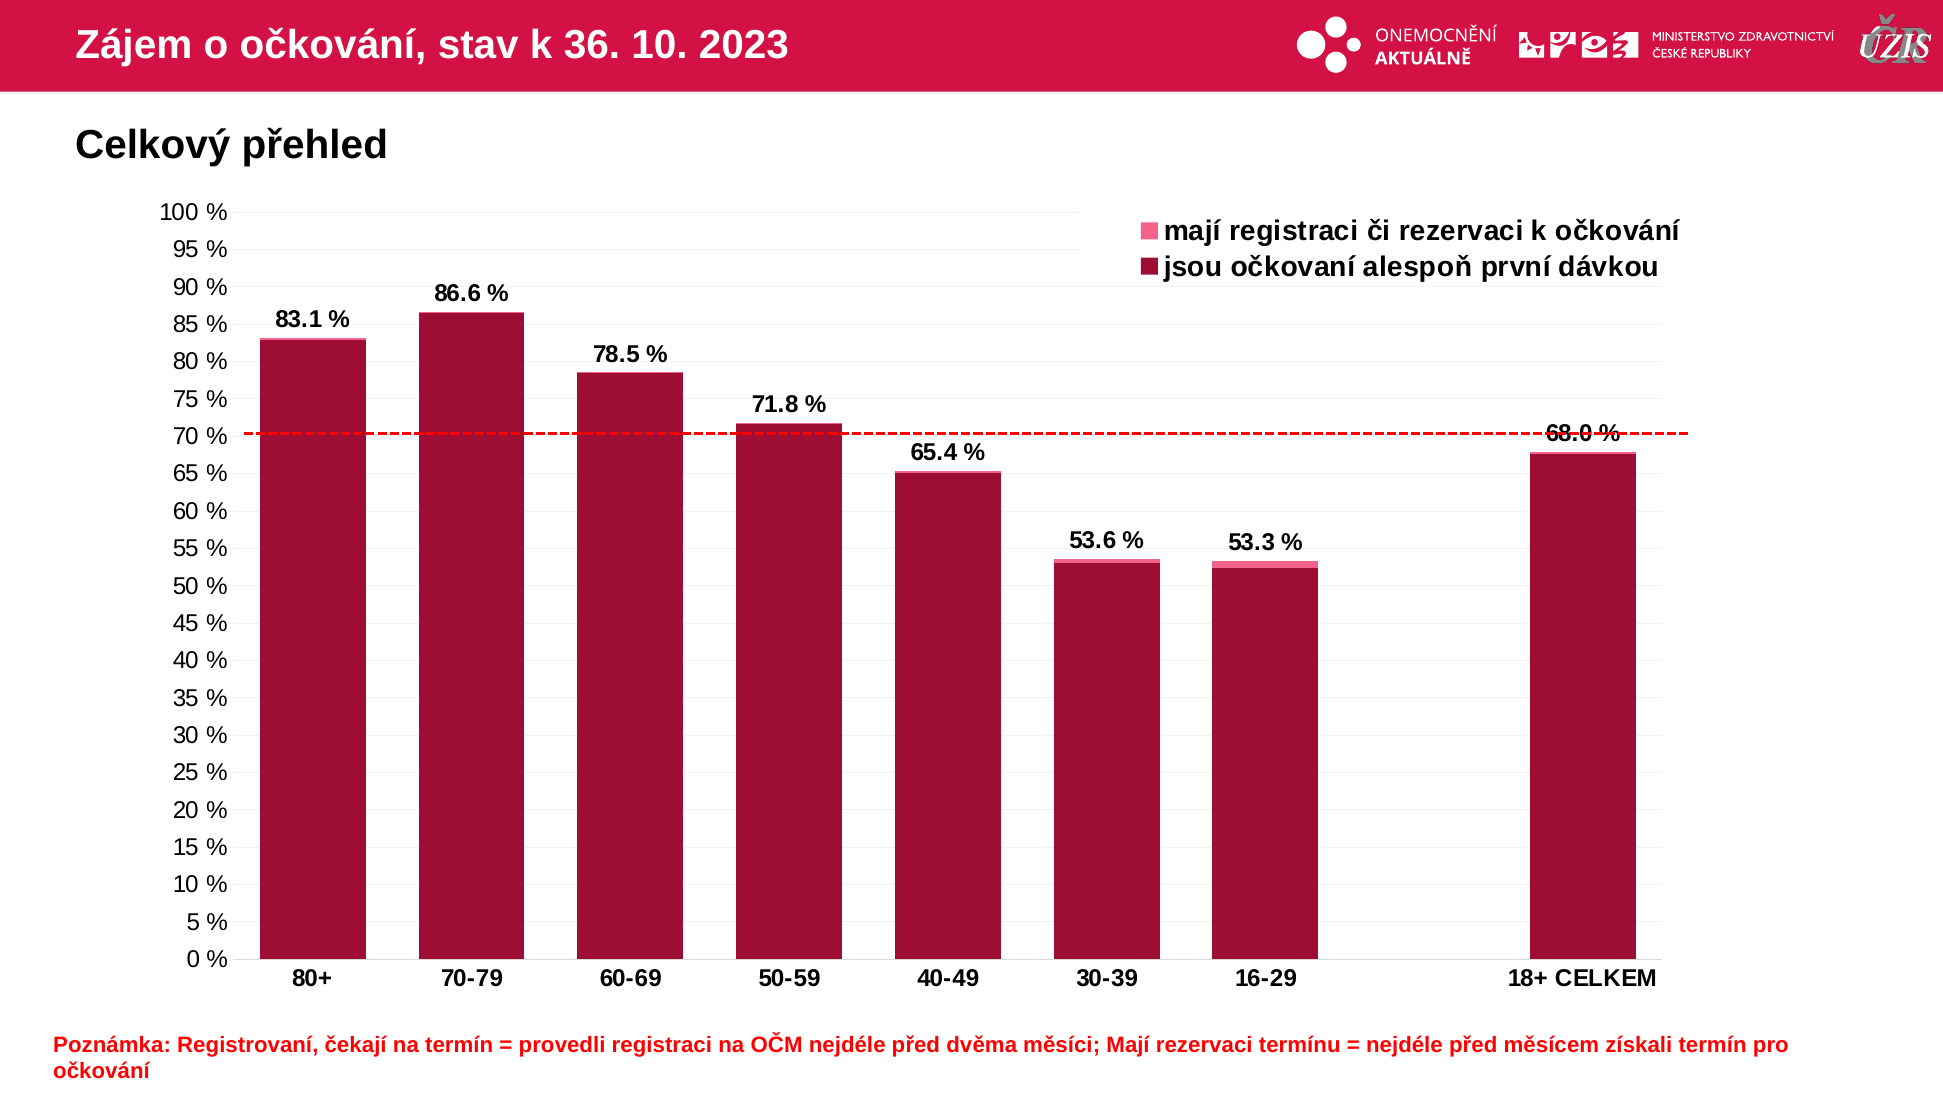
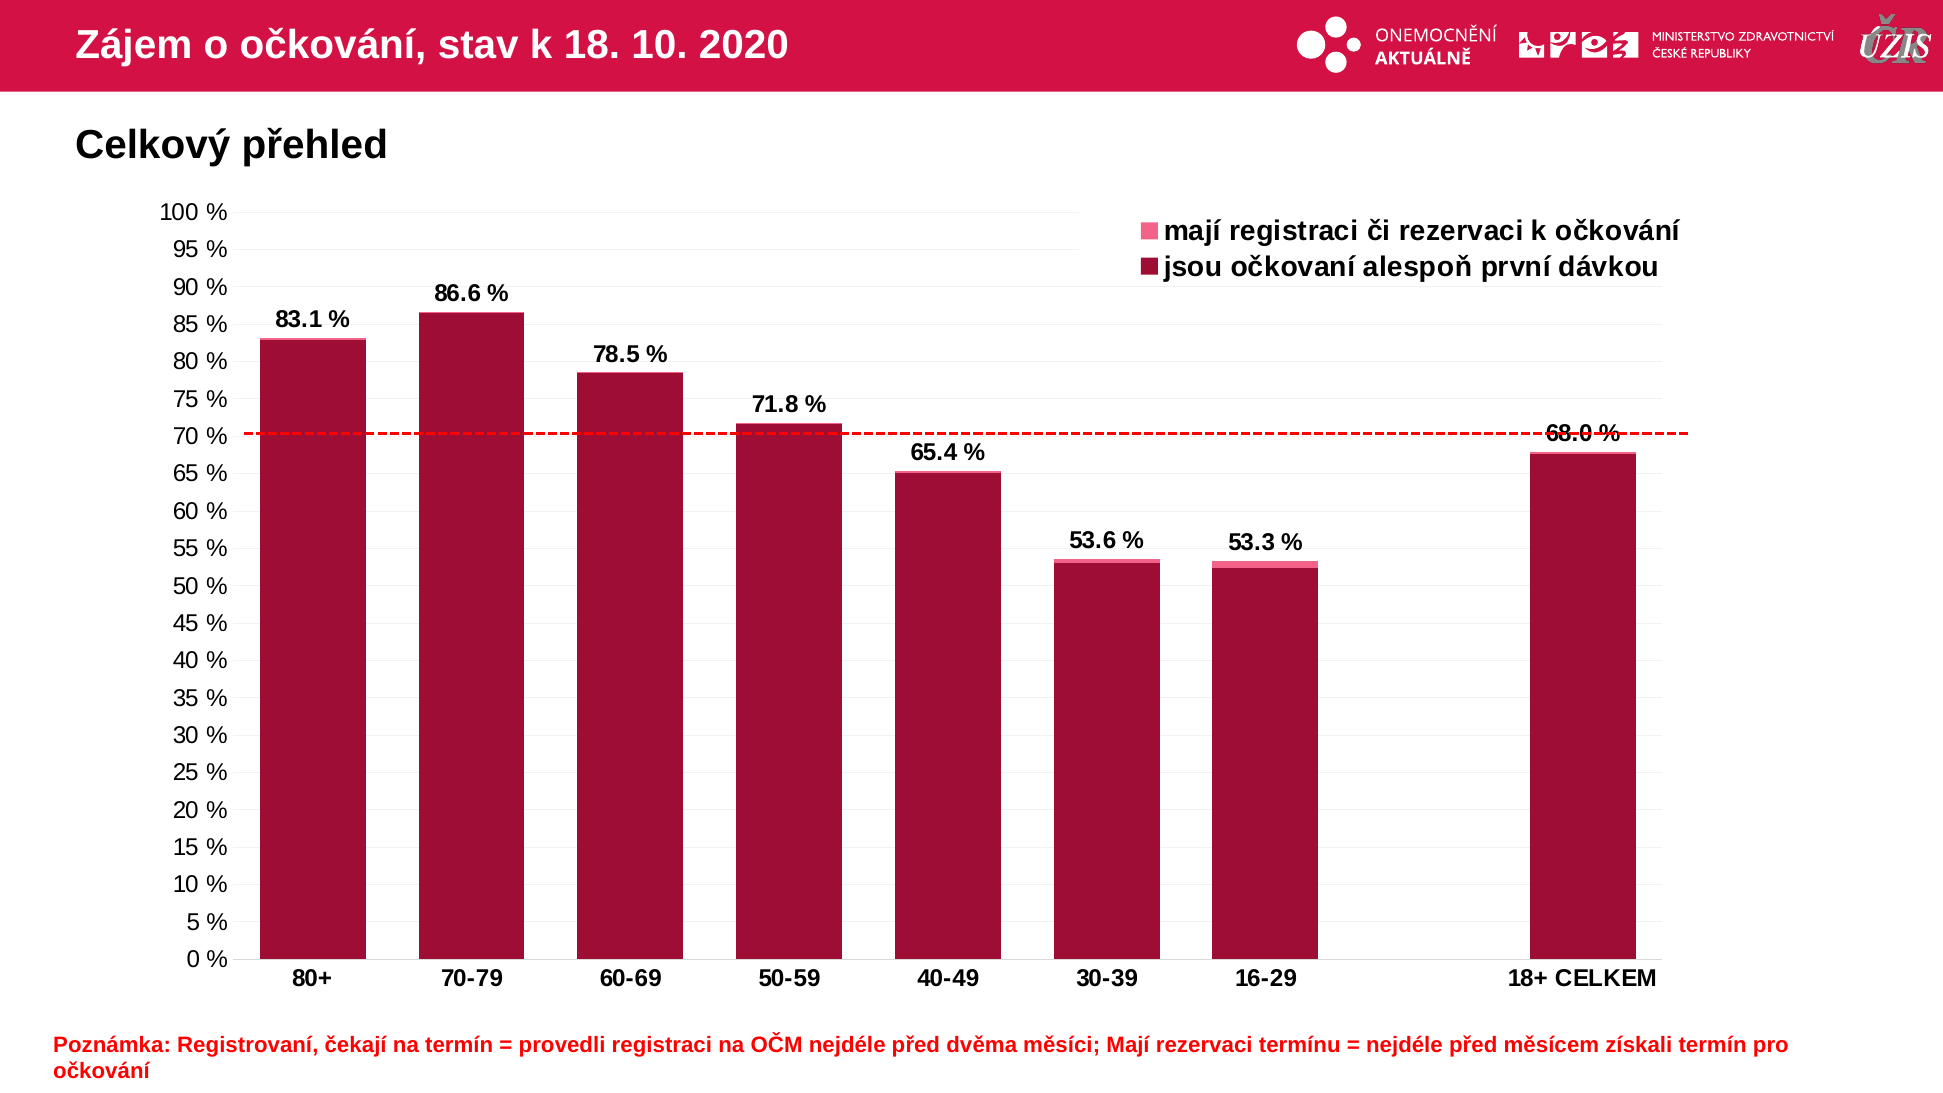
36: 36 -> 18
2023: 2023 -> 2020
